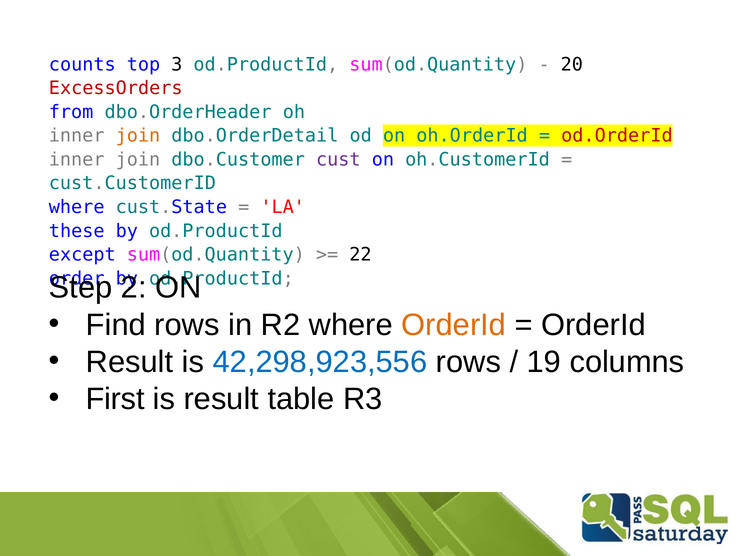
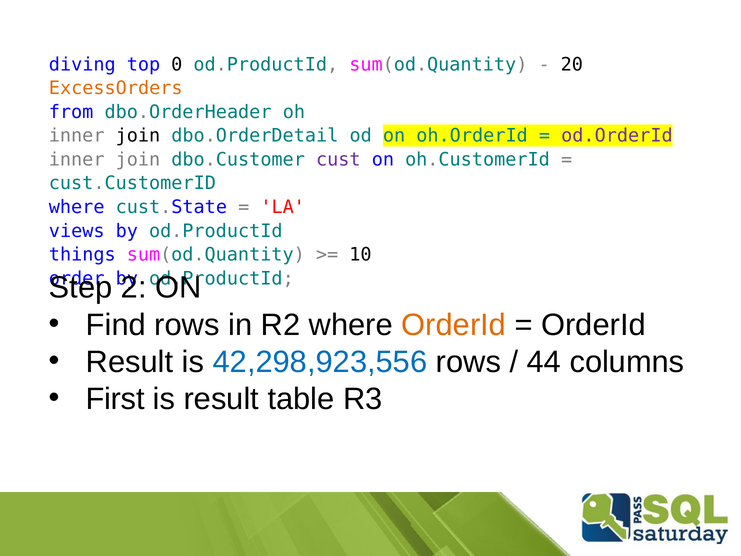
counts: counts -> diving
3: 3 -> 0
ExcessOrders colour: red -> orange
join at (138, 136) colour: orange -> black
od.OrderId colour: red -> purple
these: these -> views
except: except -> things
22: 22 -> 10
19: 19 -> 44
